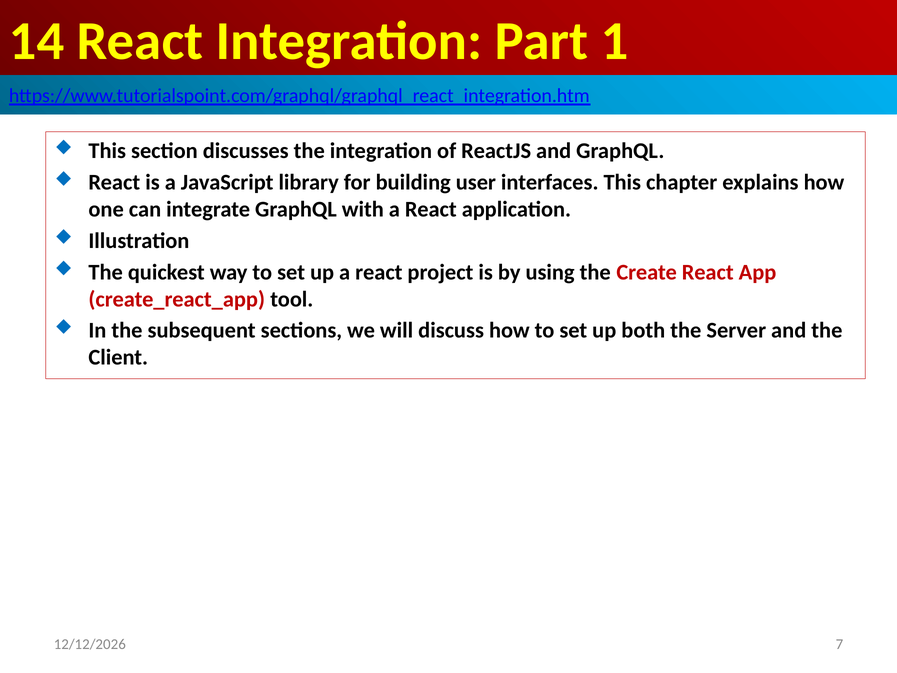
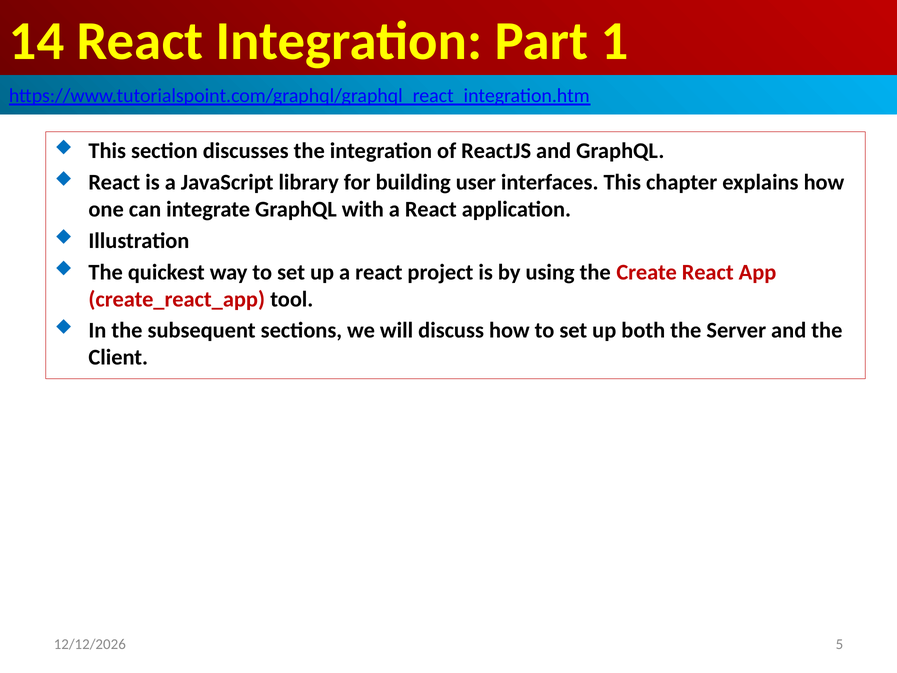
7: 7 -> 5
